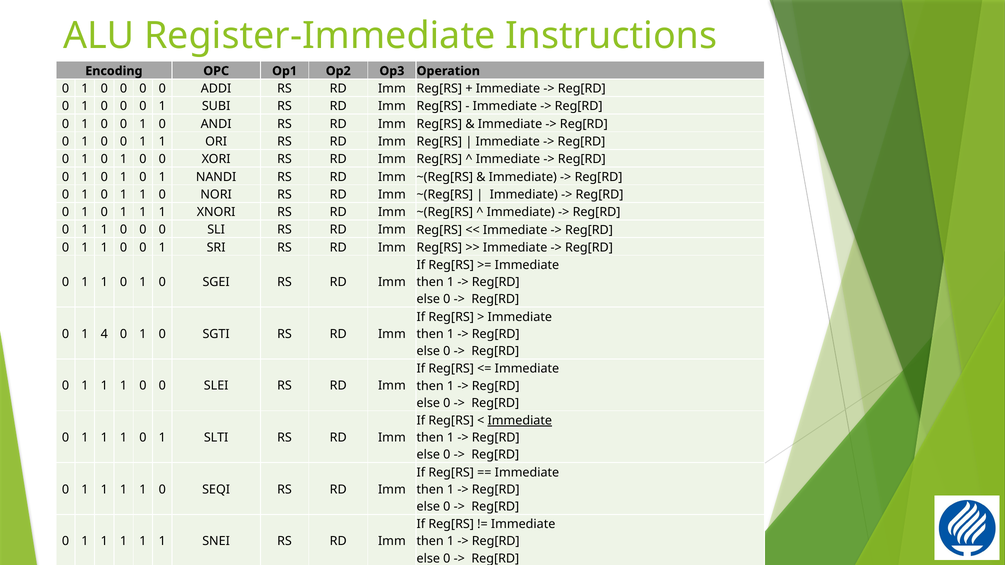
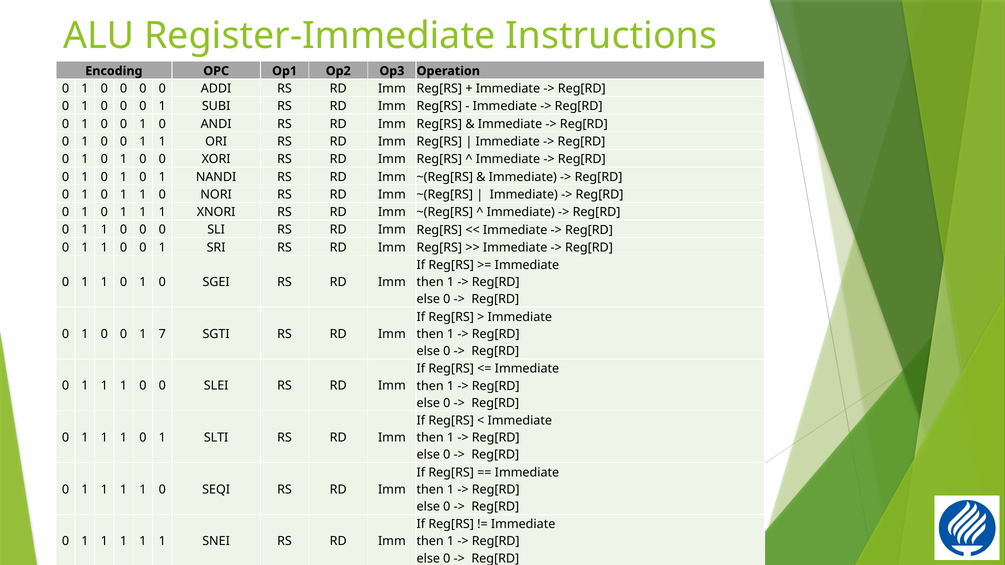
4 at (104, 334): 4 -> 0
0 at (162, 334): 0 -> 7
Immediate at (520, 421) underline: present -> none
